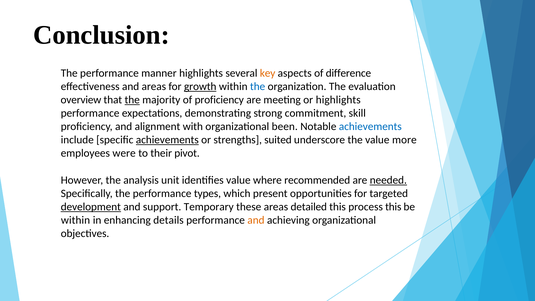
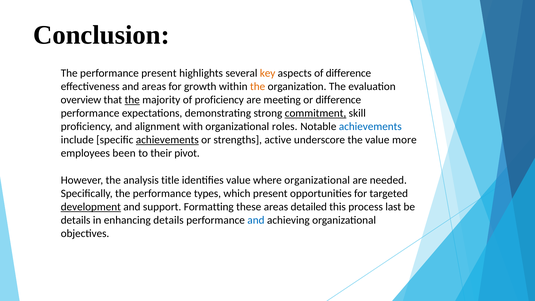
performance manner: manner -> present
growth underline: present -> none
the at (258, 86) colour: blue -> orange
or highlights: highlights -> difference
commitment underline: none -> present
been: been -> roles
suited: suited -> active
were: were -> been
unit: unit -> title
where recommended: recommended -> organizational
needed underline: present -> none
Temporary: Temporary -> Formatting
process this: this -> last
within at (76, 220): within -> details
and at (256, 220) colour: orange -> blue
